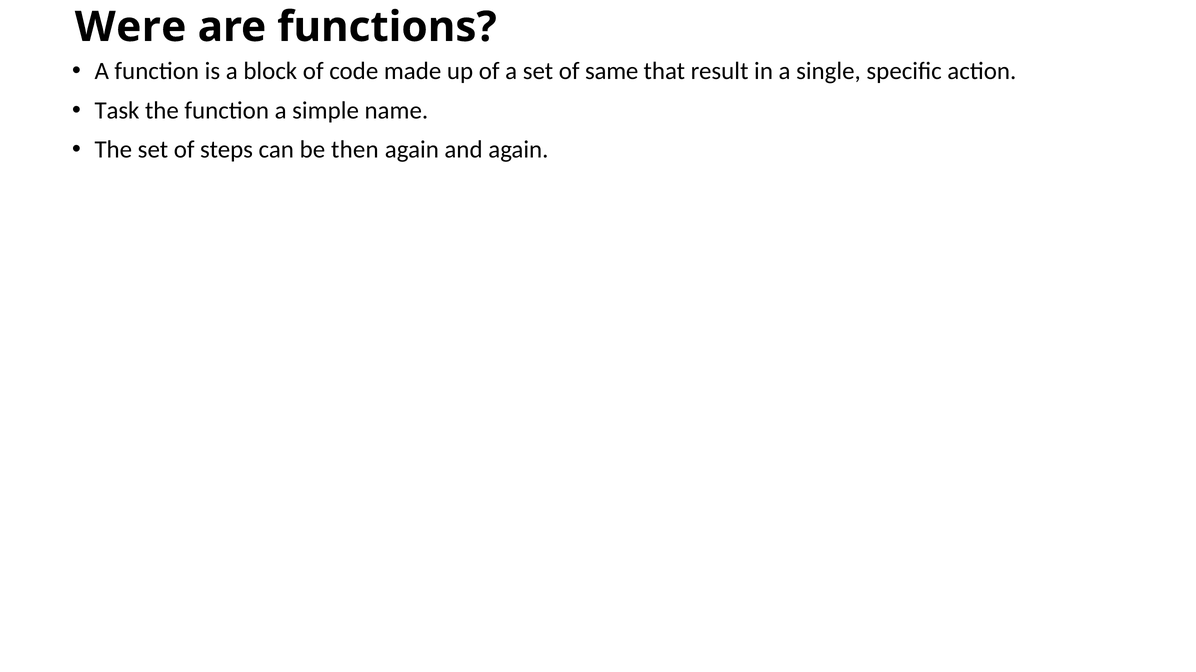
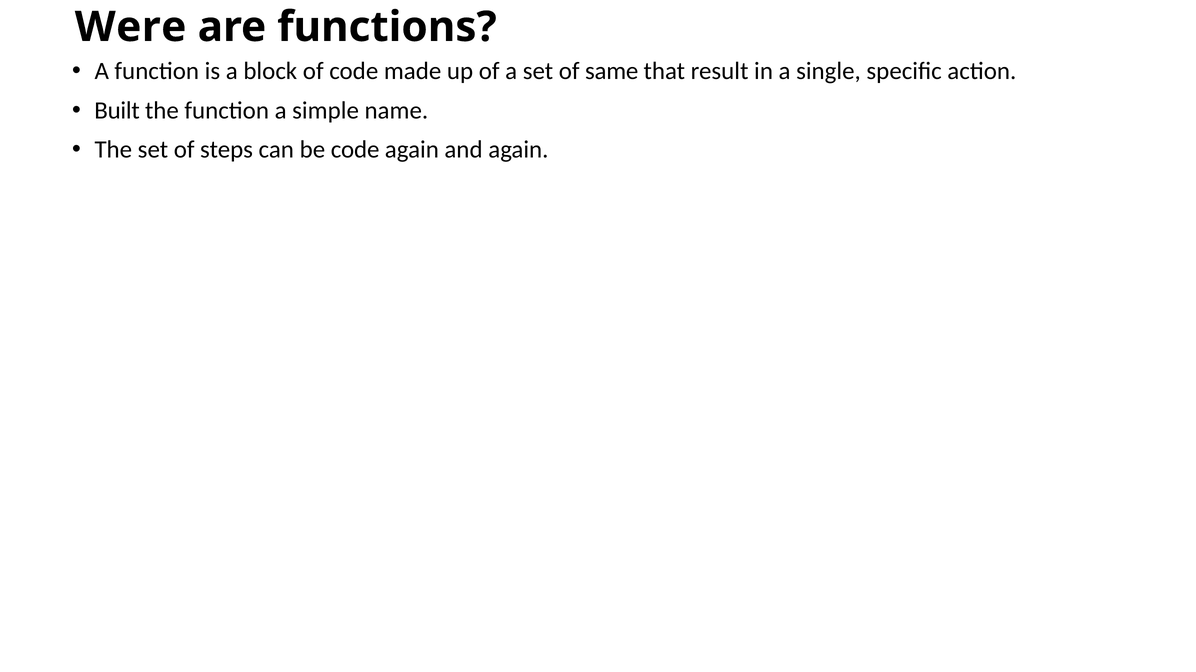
Task: Task -> Built
be then: then -> code
